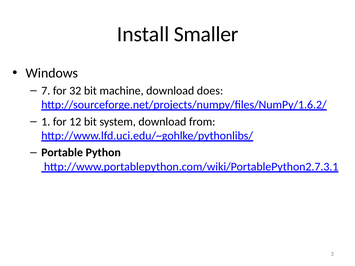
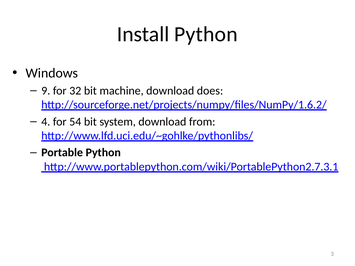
Install Smaller: Smaller -> Python
7: 7 -> 9
1: 1 -> 4
12: 12 -> 54
